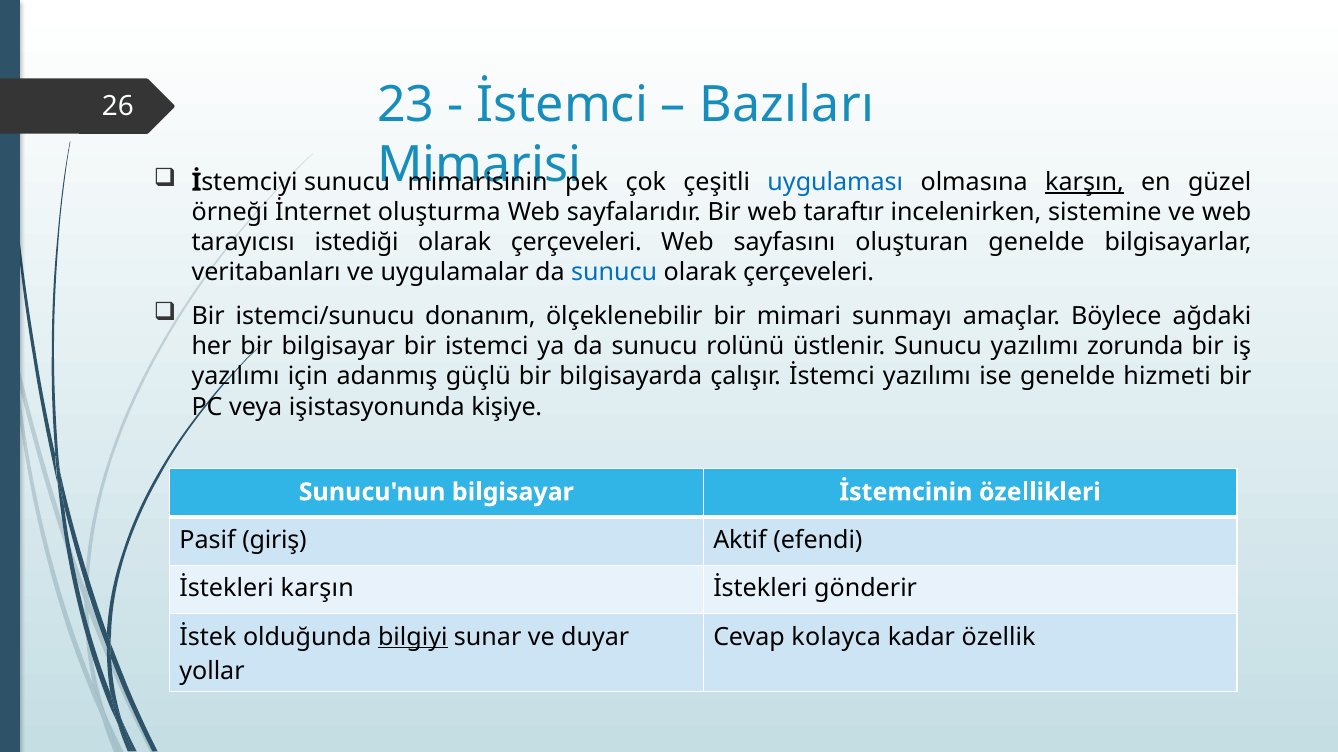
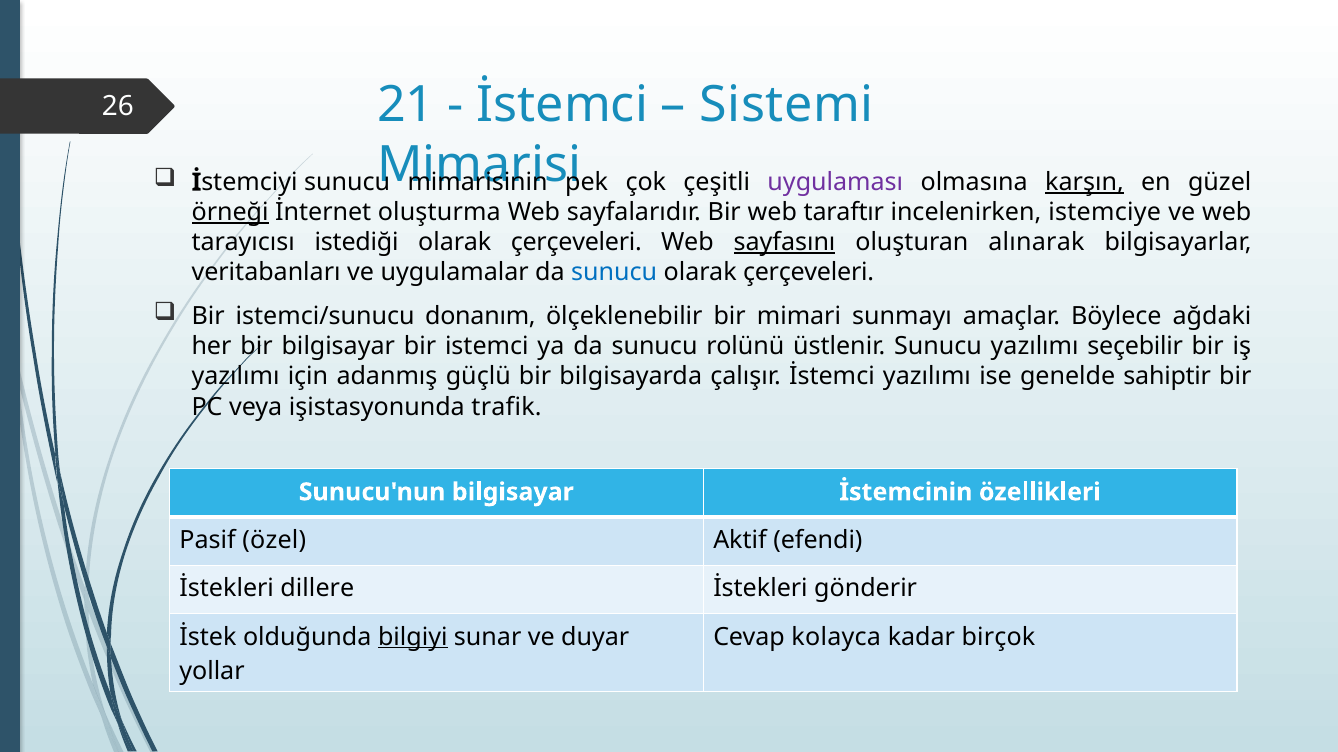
23: 23 -> 21
Bazıları: Bazıları -> Sistemi
uygulaması colour: blue -> purple
örneği underline: none -> present
sistemine: sistemine -> istemciye
sayfasını underline: none -> present
oluşturan genelde: genelde -> alınarak
zorunda: zorunda -> seçebilir
hizmeti: hizmeti -> sahiptir
kişiye: kişiye -> trafik
giriş: giriş -> özel
İstekleri karşın: karşın -> dillere
özellik: özellik -> birçok
